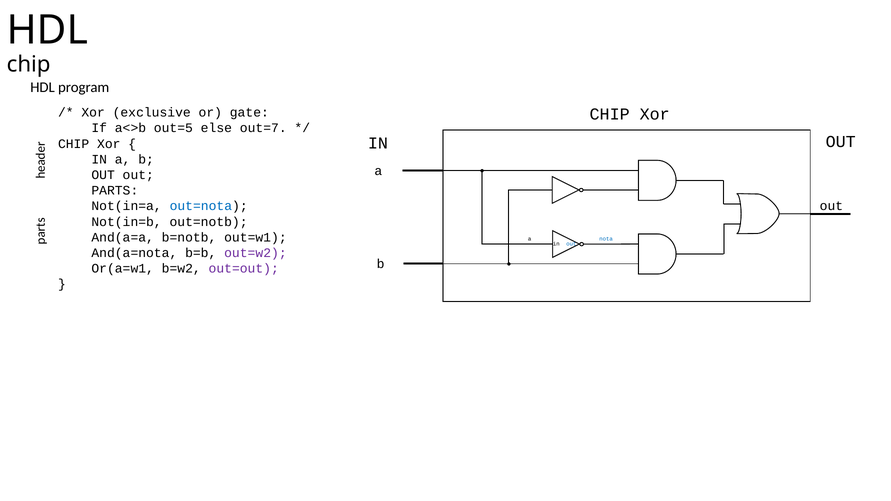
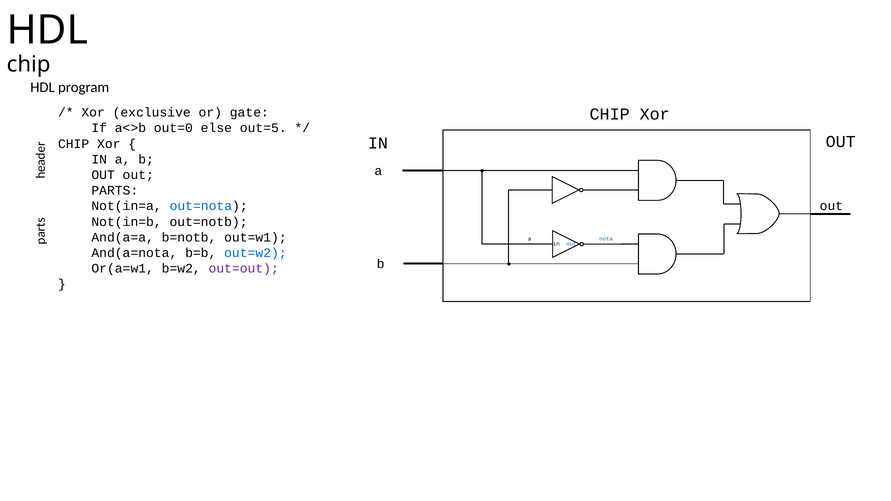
out=5: out=5 -> out=0
out=7: out=7 -> out=5
out=w2 colour: purple -> blue
